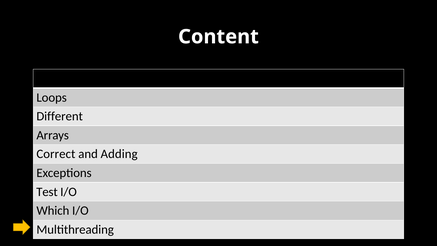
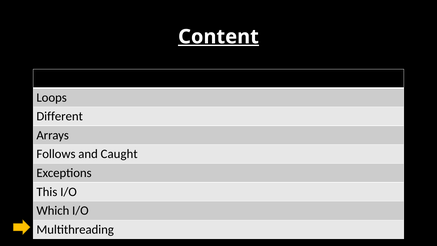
Content underline: none -> present
Correct: Correct -> Follows
Adding: Adding -> Caught
Test: Test -> This
